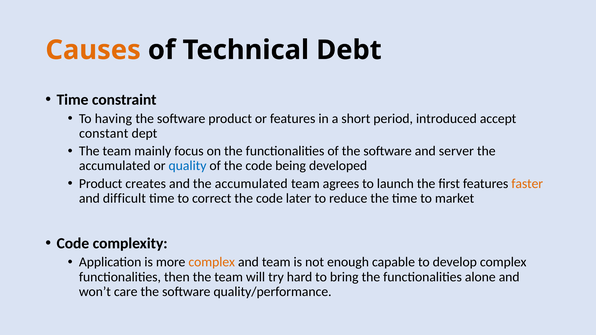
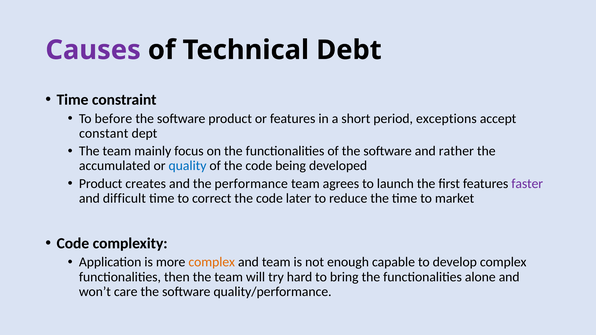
Causes colour: orange -> purple
having: having -> before
introduced: introduced -> exceptions
server: server -> rather
and the accumulated: accumulated -> performance
faster colour: orange -> purple
